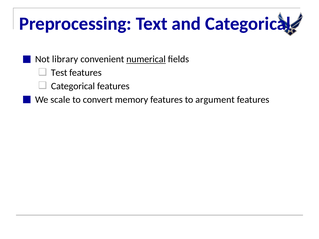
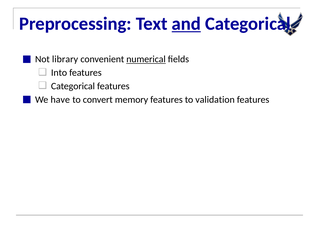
and underline: none -> present
Test: Test -> Into
scale: scale -> have
argument: argument -> validation
